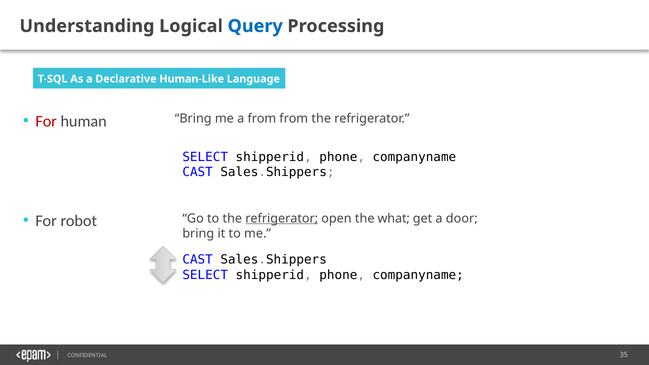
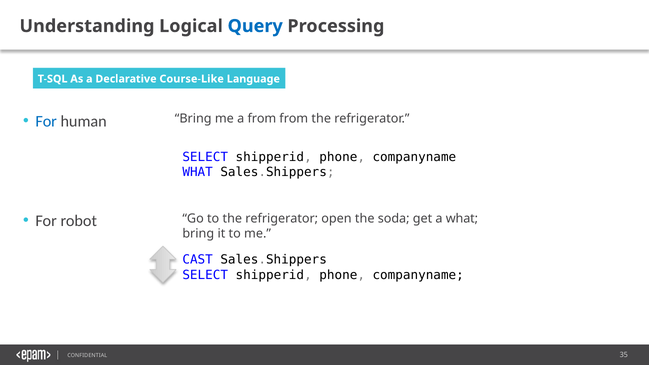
Human-Like: Human-Like -> Course-Like
For at (46, 121) colour: red -> blue
CAST at (198, 172): CAST -> WHAT
refrigerator at (282, 218) underline: present -> none
what: what -> soda
a door: door -> what
